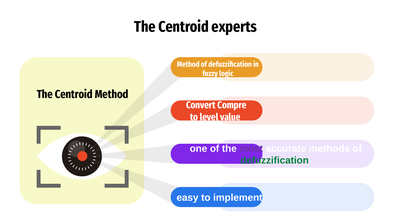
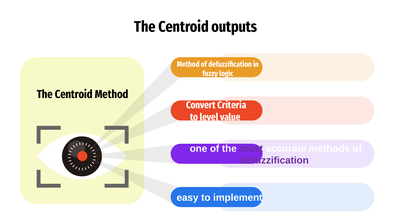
experts: experts -> outputs
Compre: Compre -> Criteria
defuzzification at (275, 160) colour: green -> purple
